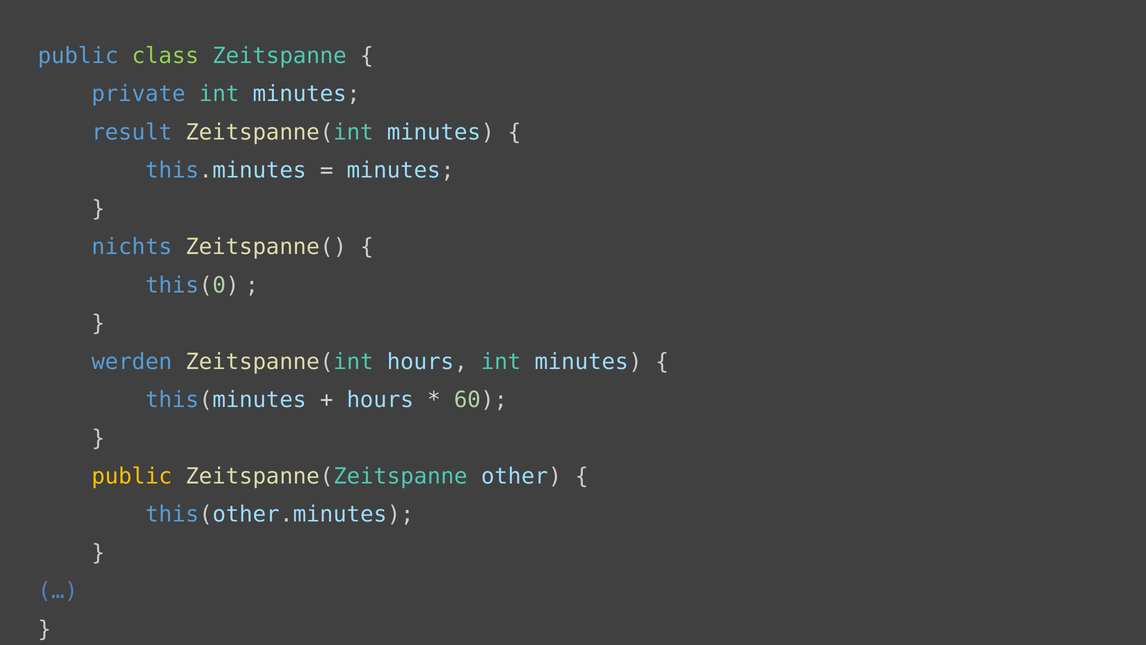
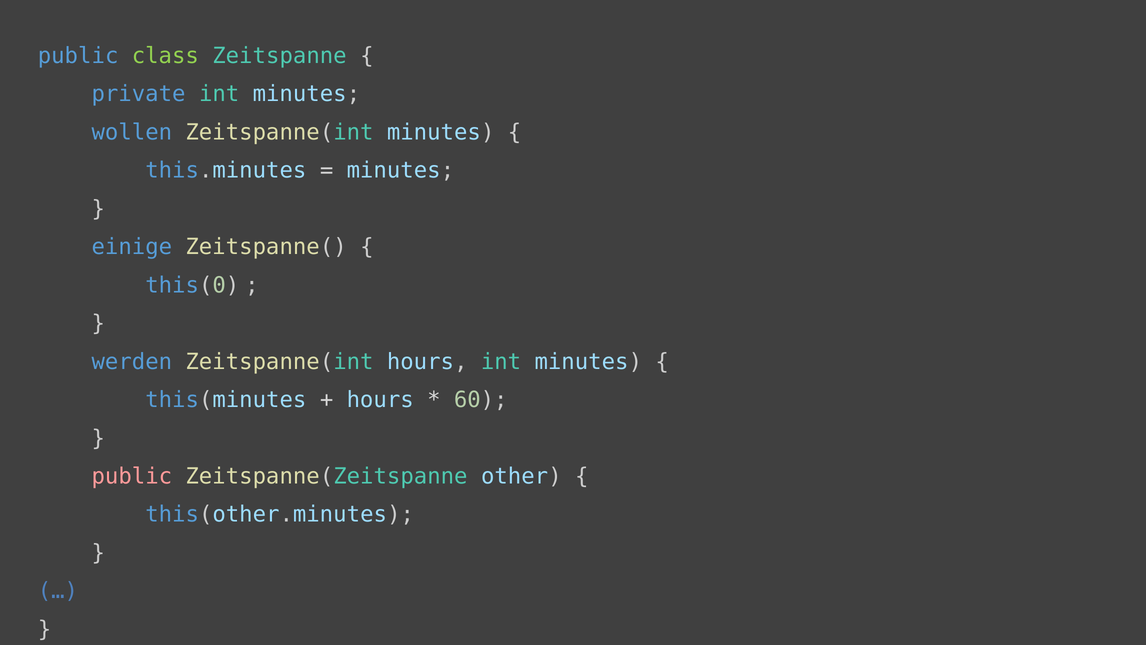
result: result -> wollen
nichts: nichts -> einige
public at (132, 476) colour: yellow -> pink
